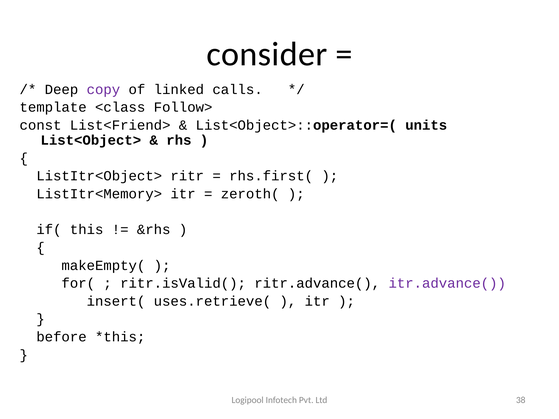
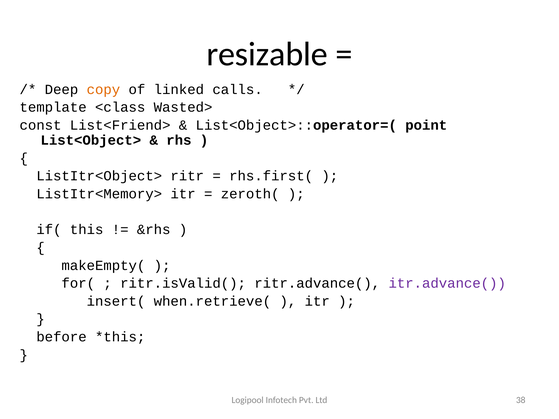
consider: consider -> resizable
copy colour: purple -> orange
Follow>: Follow> -> Wasted>
units: units -> point
uses.retrieve(: uses.retrieve( -> when.retrieve(
